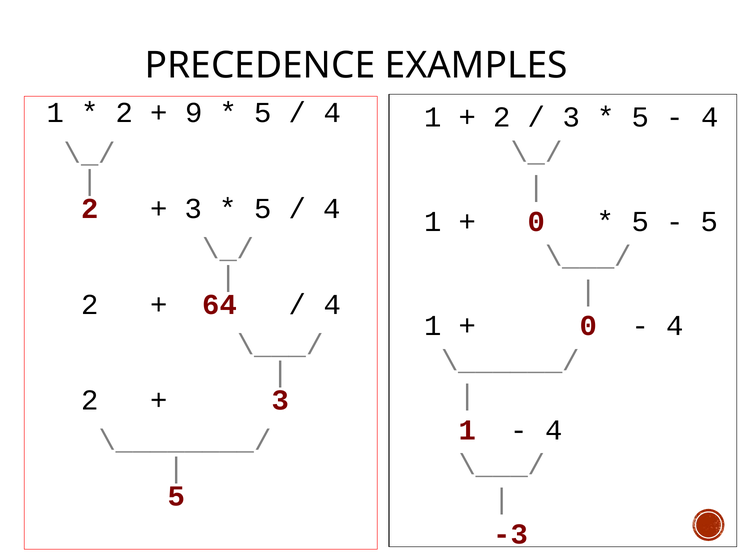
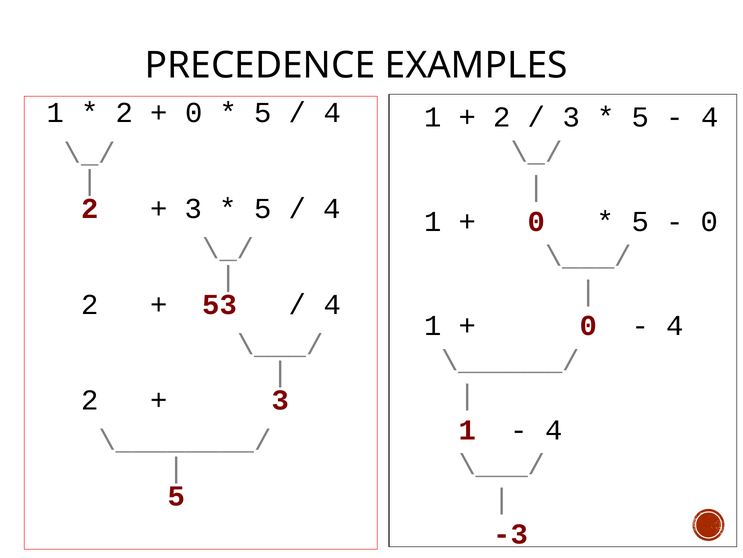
9 at (194, 113): 9 -> 0
5 at (709, 221): 5 -> 0
64: 64 -> 53
